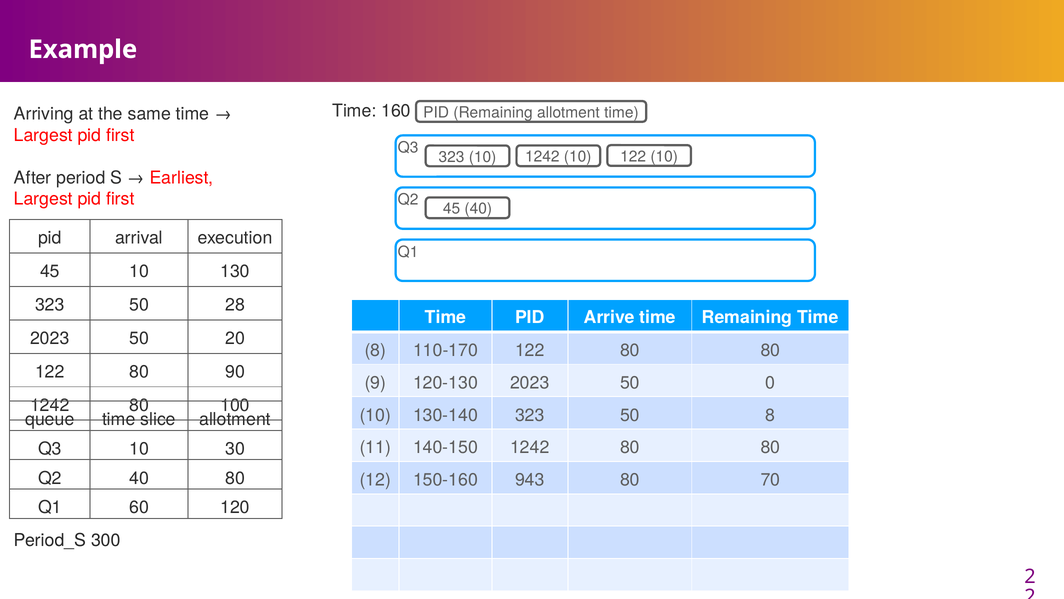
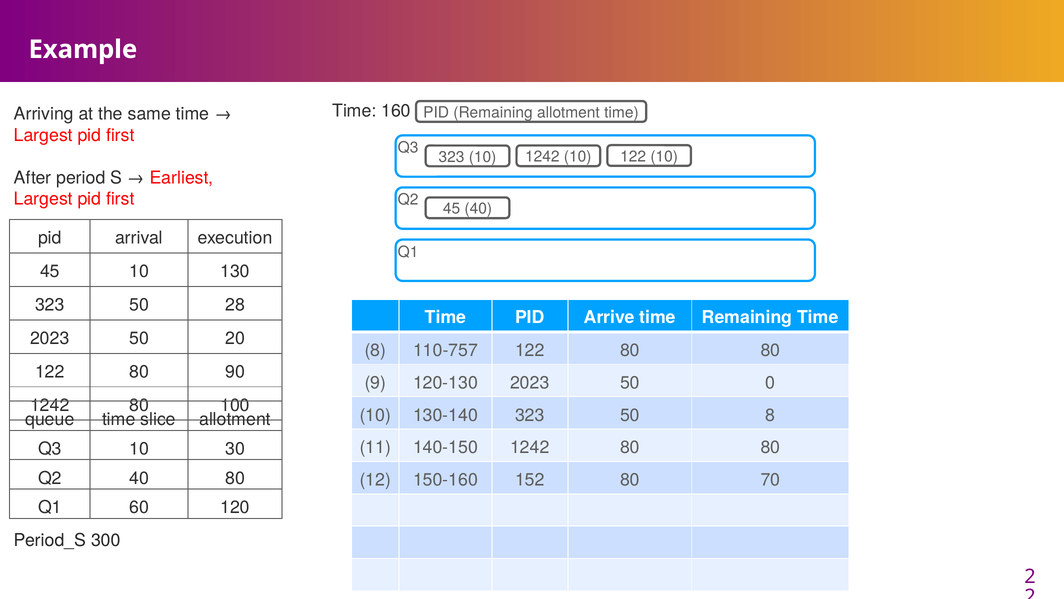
110-170: 110-170 -> 110-757
943: 943 -> 152
